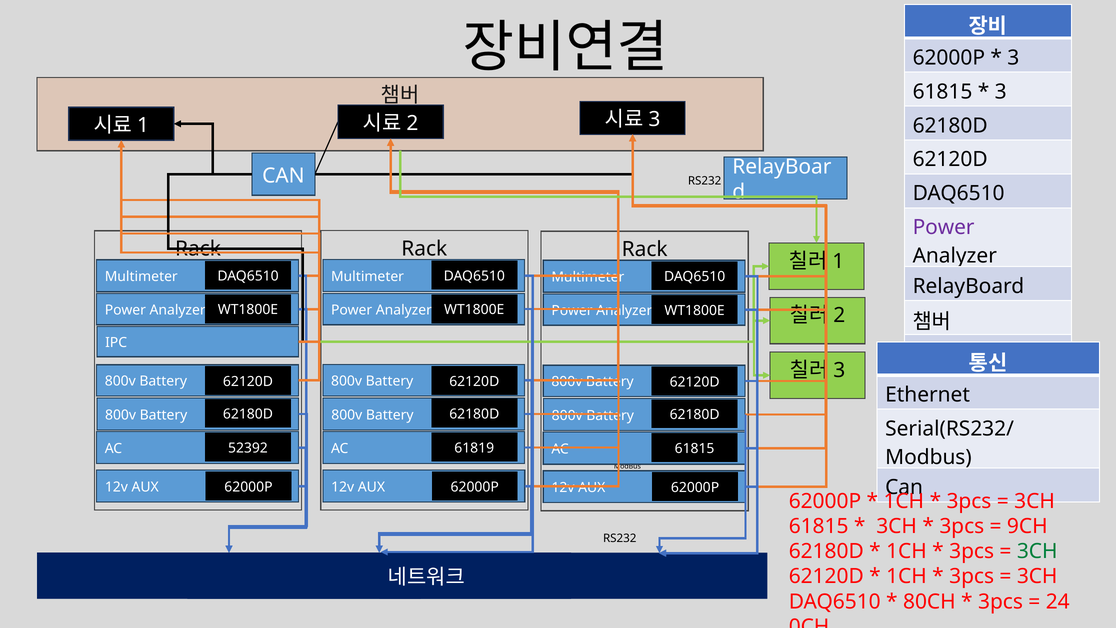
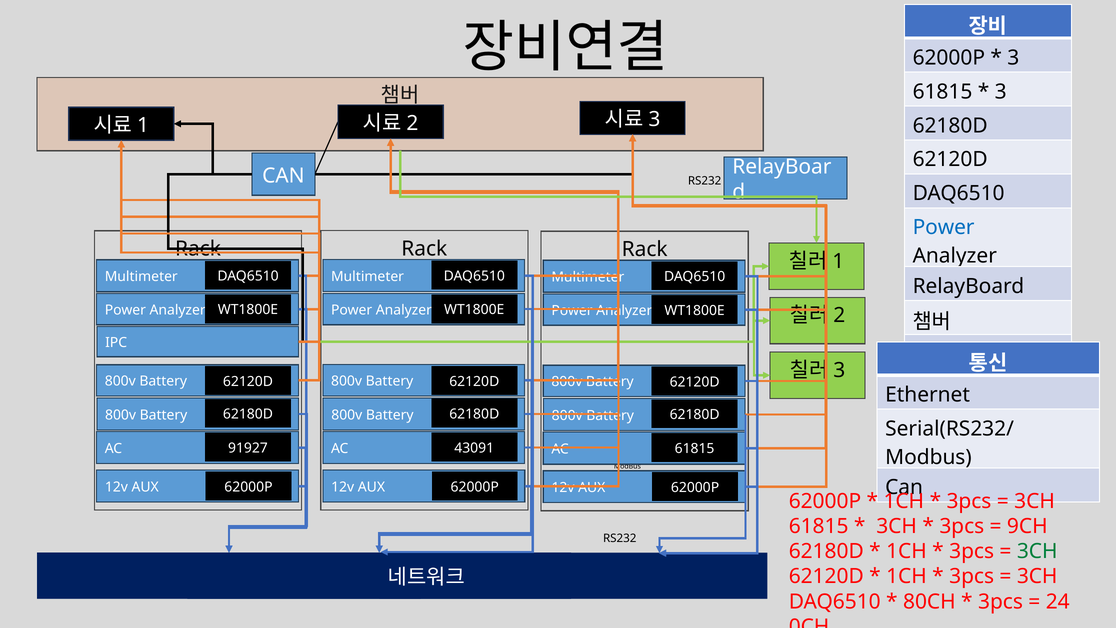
Power at (944, 227) colour: purple -> blue
61819: 61819 -> 43091
52392: 52392 -> 91927
